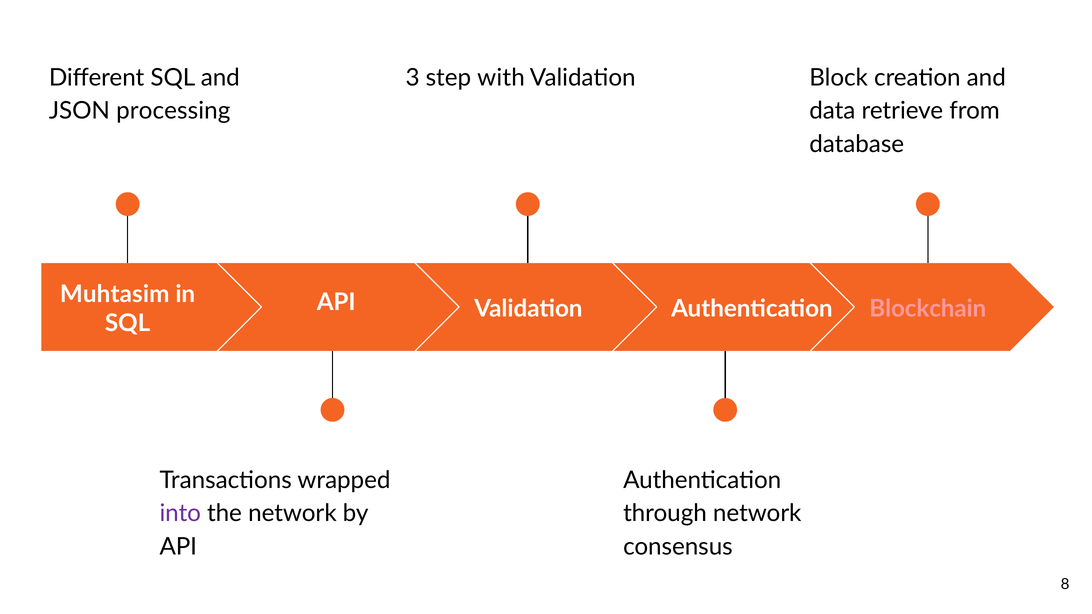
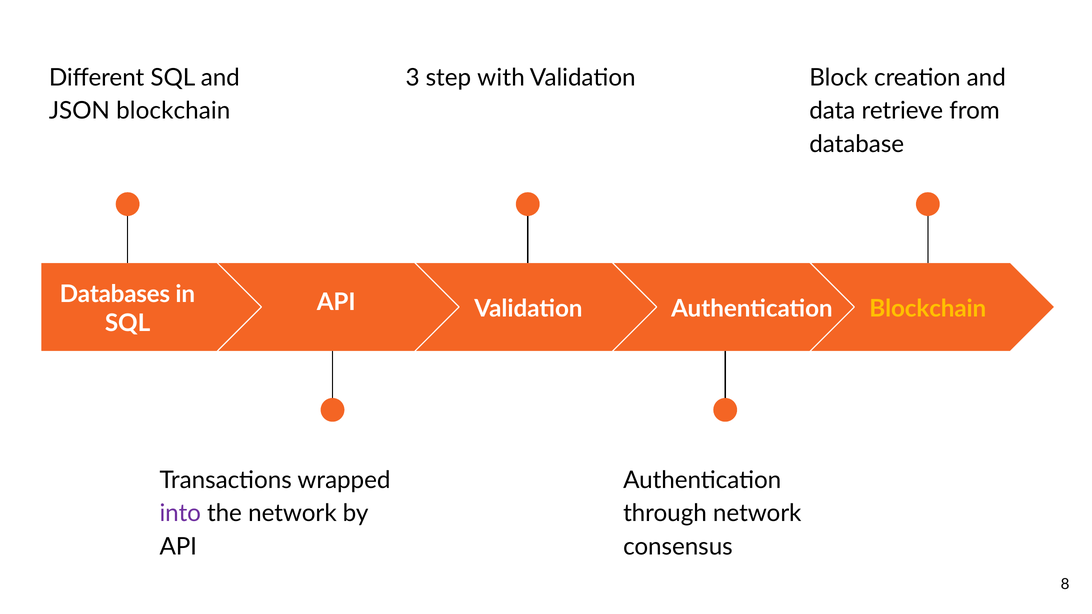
JSON processing: processing -> blockchain
Muhtasim: Muhtasim -> Databases
Blockchain at (928, 309) colour: pink -> yellow
